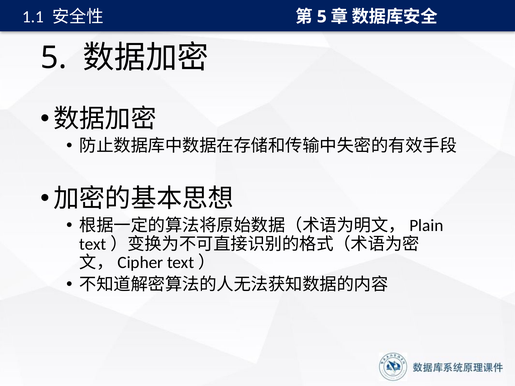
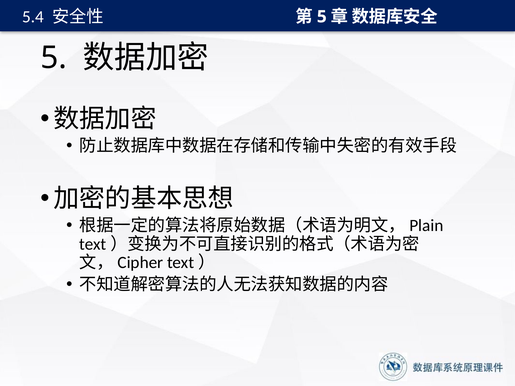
1.1: 1.1 -> 5.4
